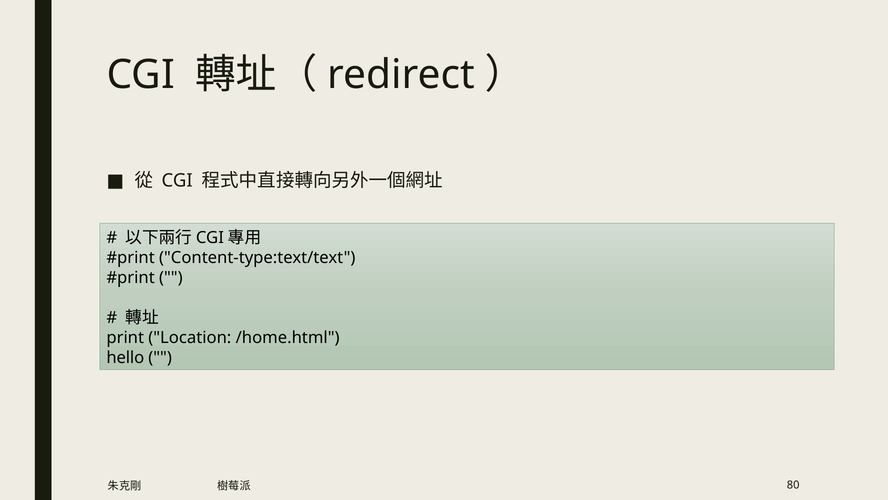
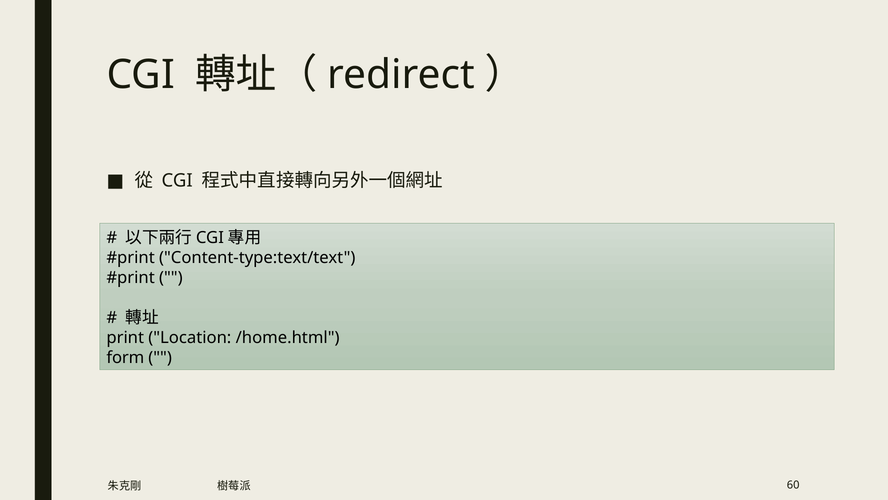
hello: hello -> form
80: 80 -> 60
